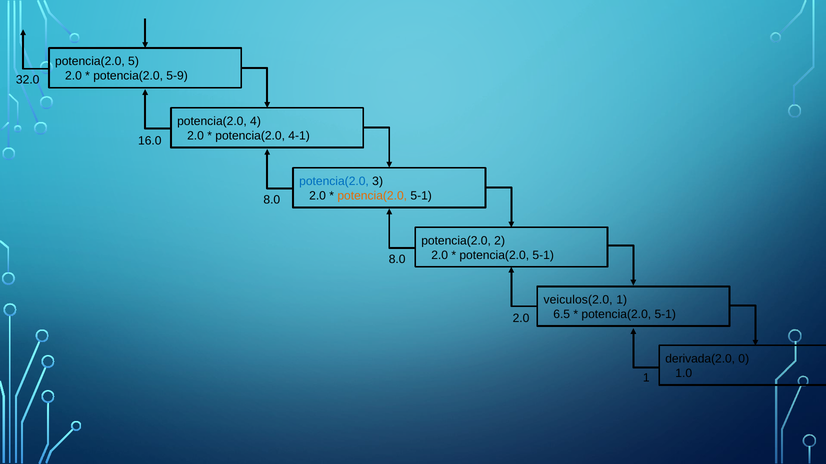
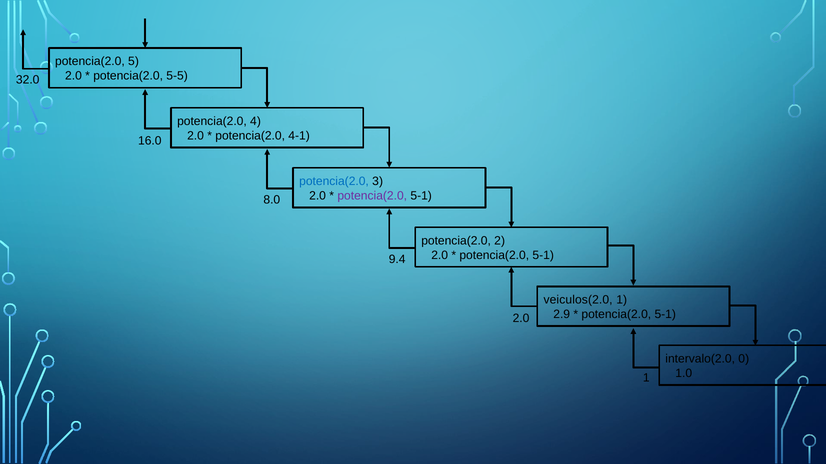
5-9: 5-9 -> 5-5
potencia(2.0 at (372, 196) colour: orange -> purple
8.0 at (397, 259): 8.0 -> 9.4
6.5: 6.5 -> 2.9
derivada(2.0: derivada(2.0 -> intervalo(2.0
